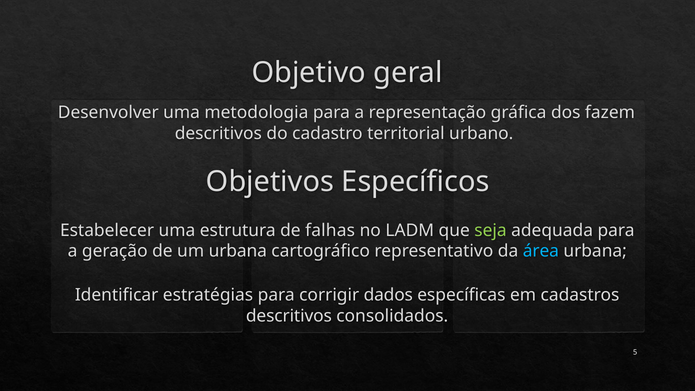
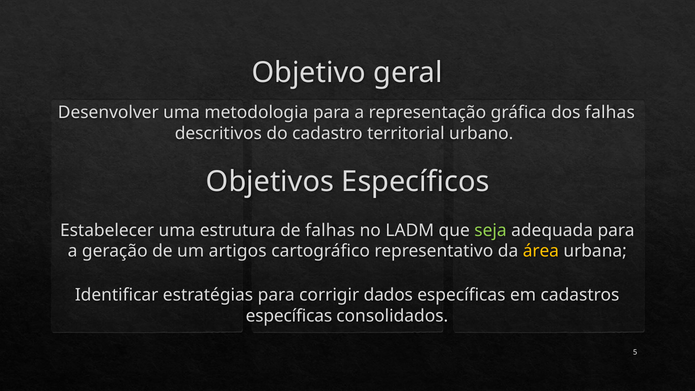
dos fazem: fazem -> falhas
um urbana: urbana -> artigos
área colour: light blue -> yellow
descritivos at (289, 316): descritivos -> específicas
